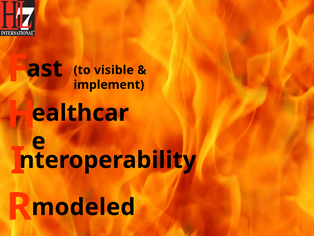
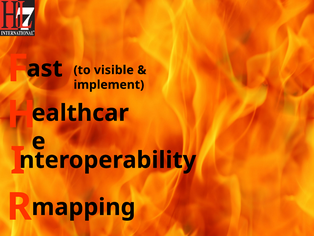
modeled: modeled -> mapping
